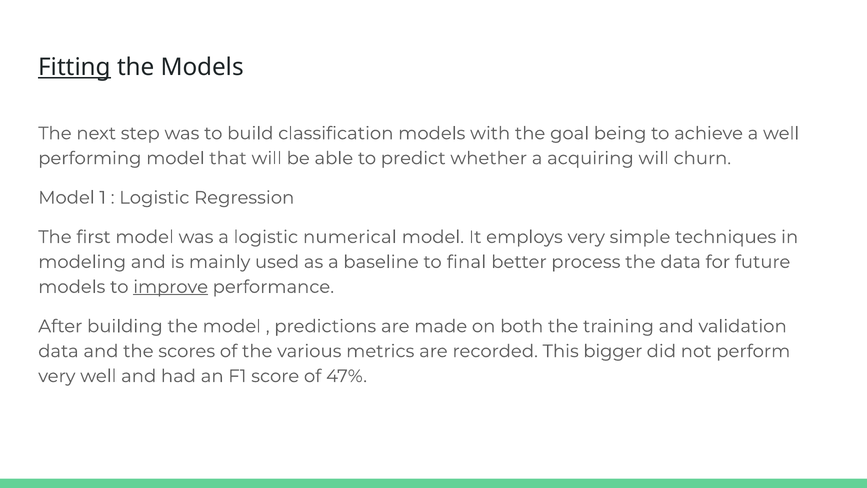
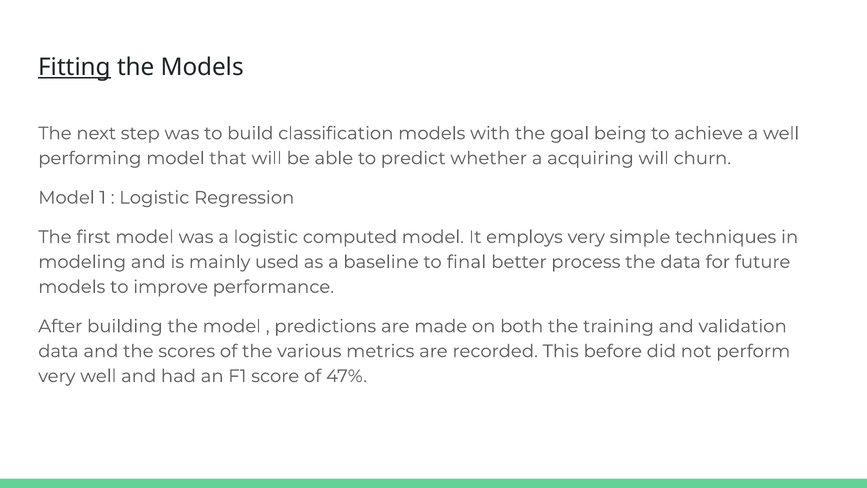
numerical: numerical -> computed
improve underline: present -> none
bigger: bigger -> before
